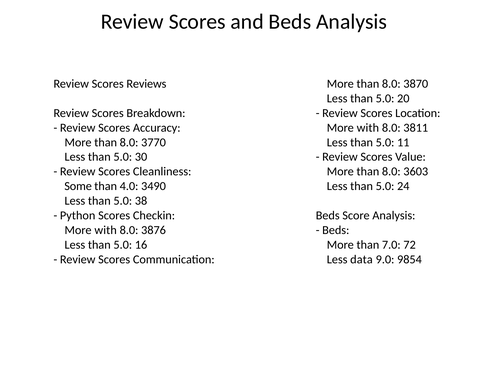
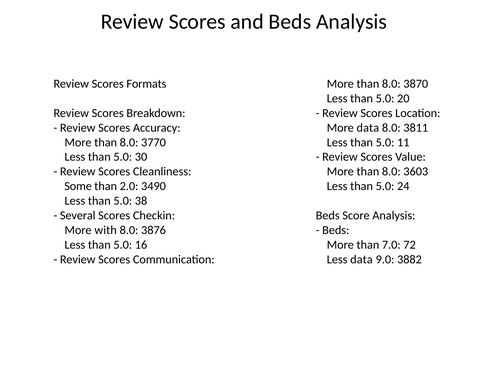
Reviews: Reviews -> Formats
with at (368, 128): with -> data
4.0: 4.0 -> 2.0
Python: Python -> Several
9854: 9854 -> 3882
